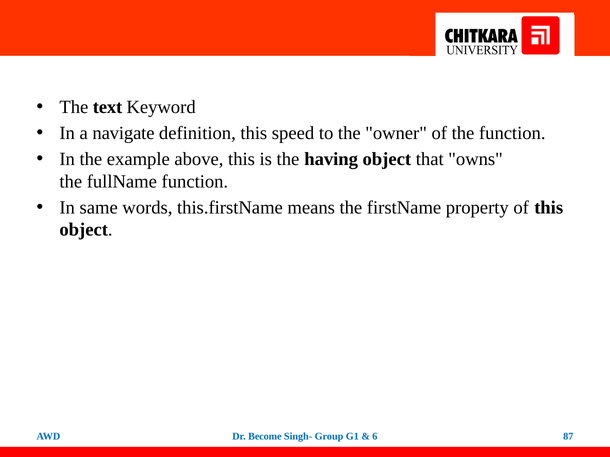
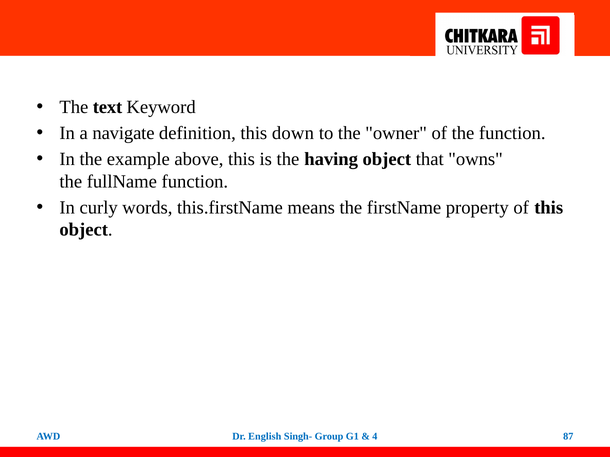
speed: speed -> down
same: same -> curly
Become: Become -> English
6: 6 -> 4
